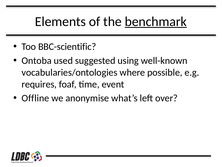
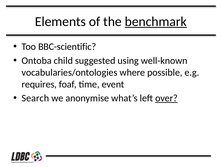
used: used -> child
Offline: Offline -> Search
over underline: none -> present
